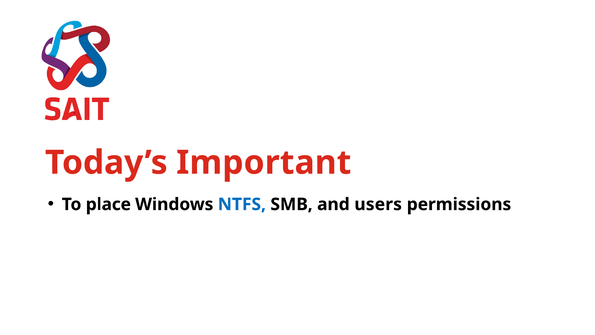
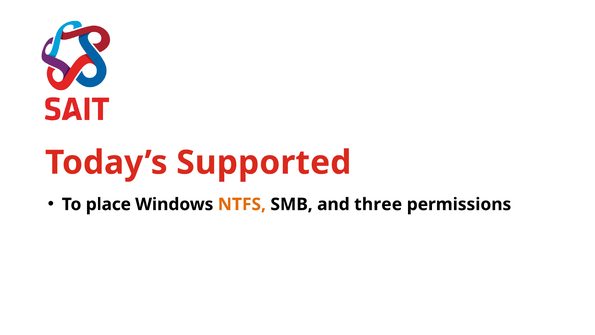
Important: Important -> Supported
NTFS colour: blue -> orange
users: users -> three
